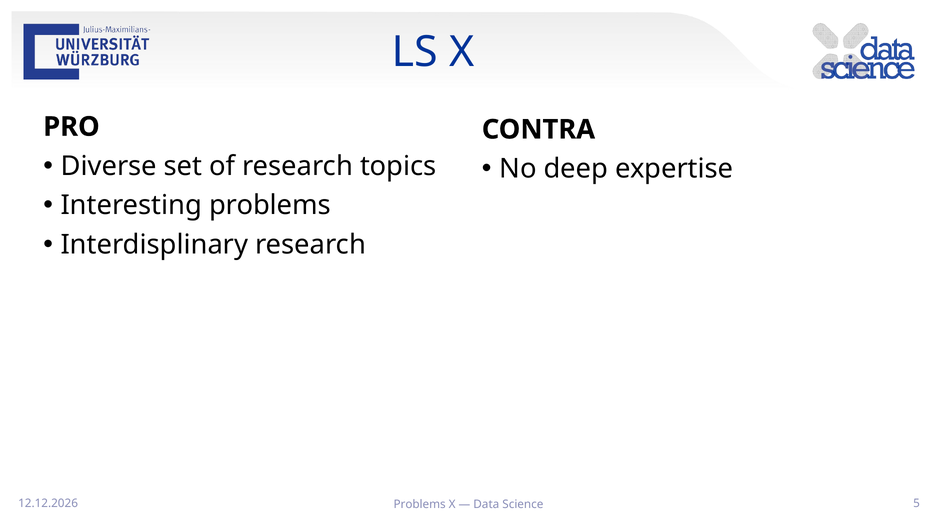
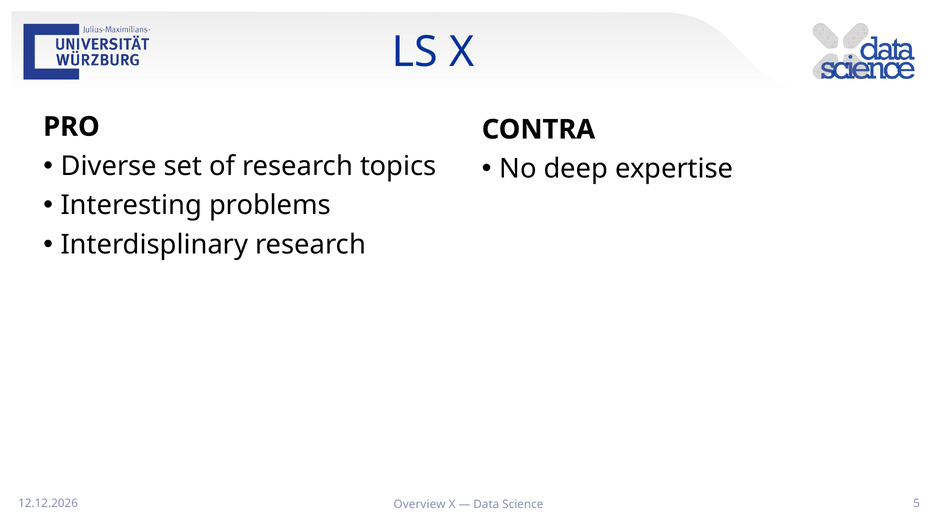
Problems at (420, 504): Problems -> Overview
